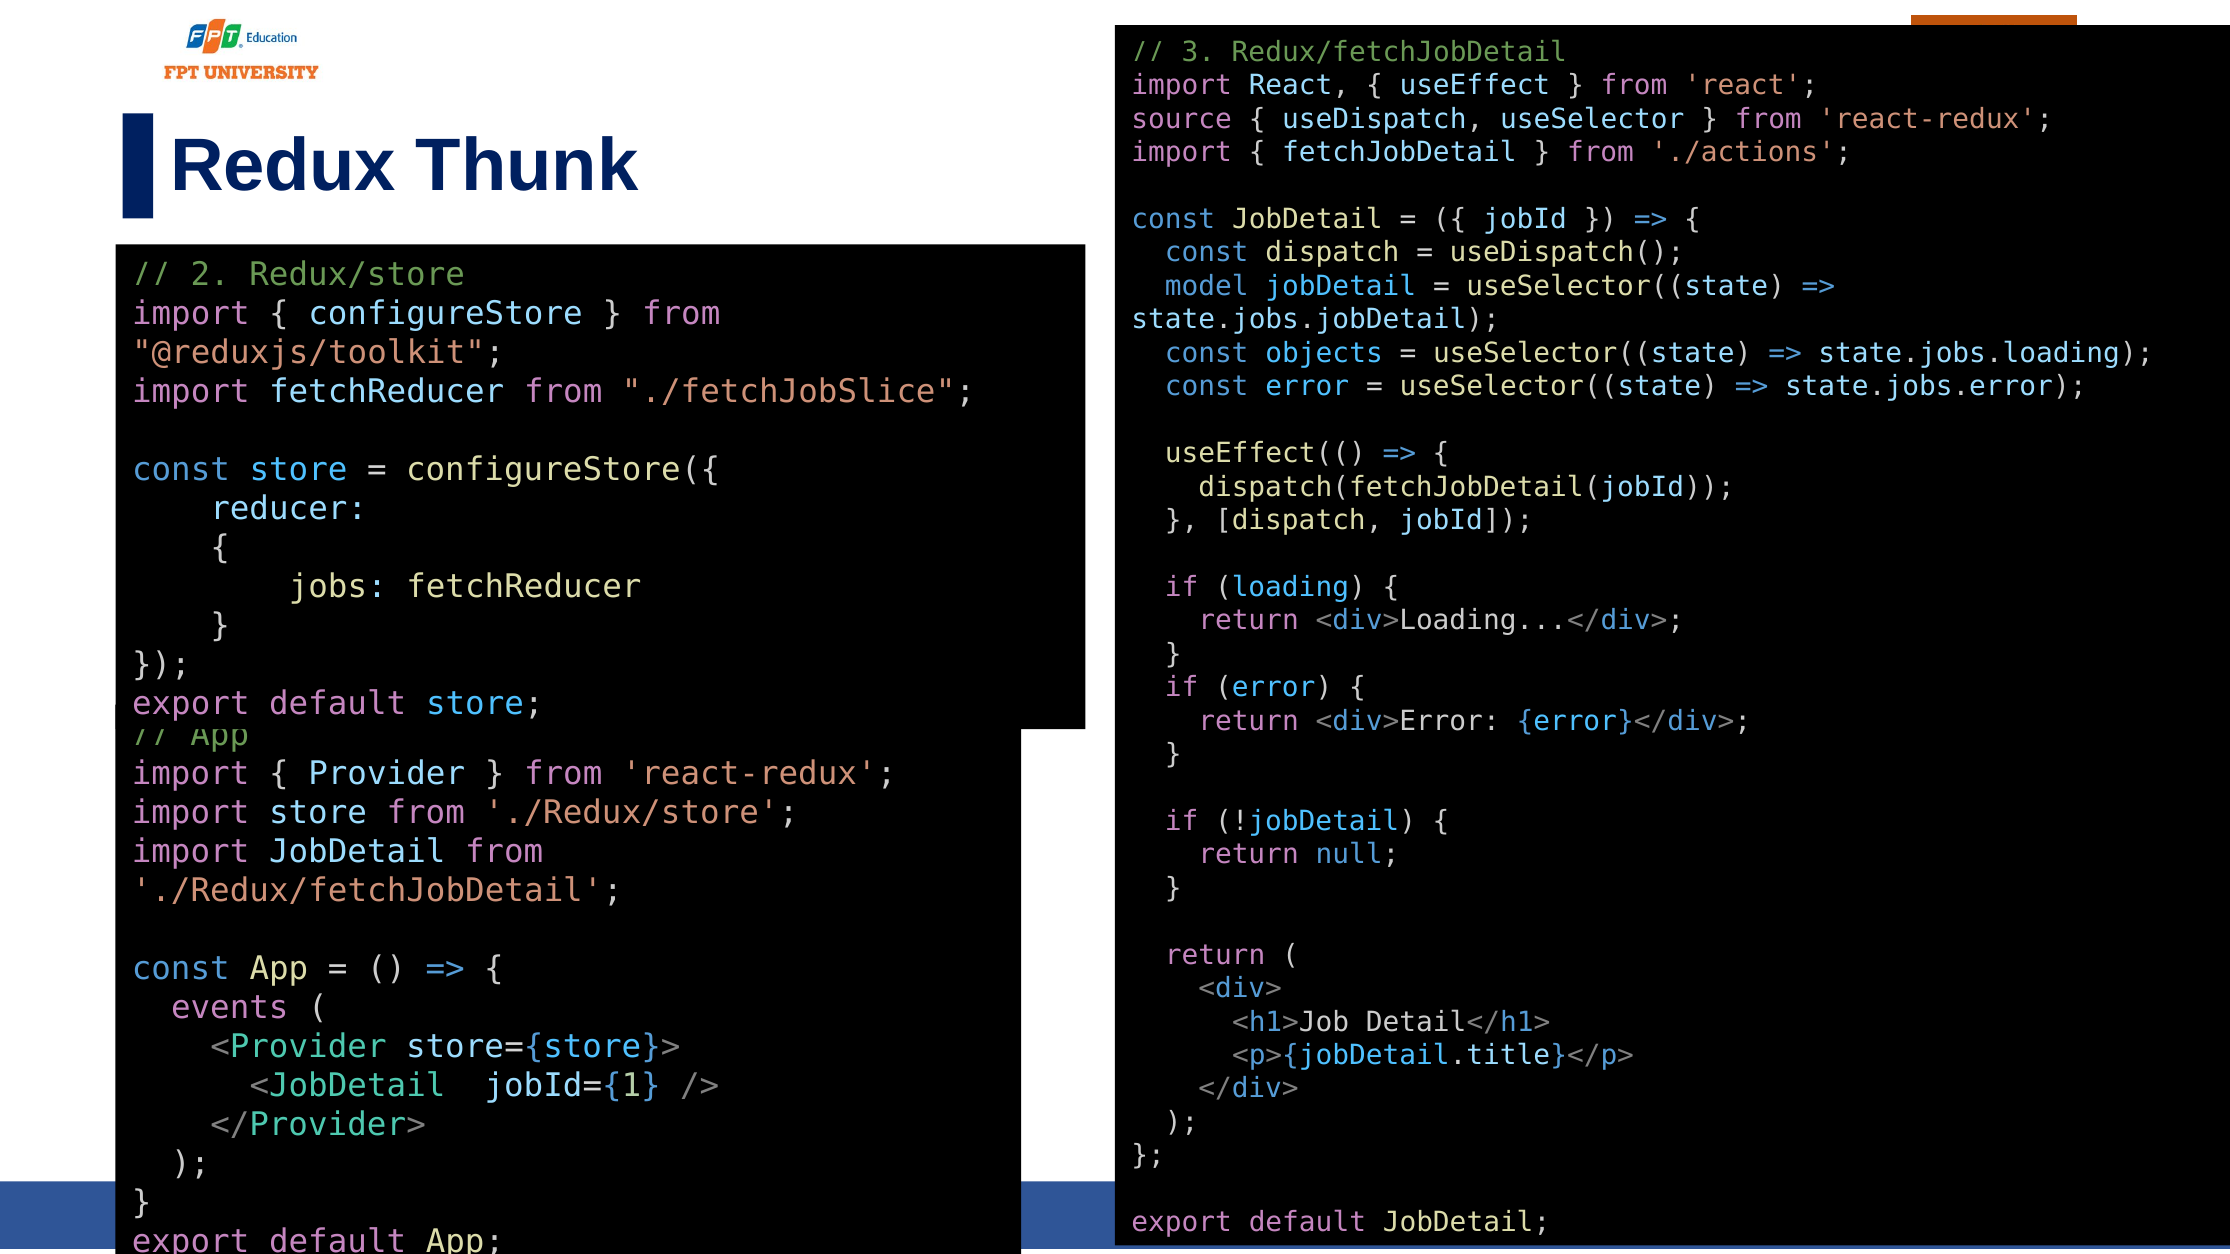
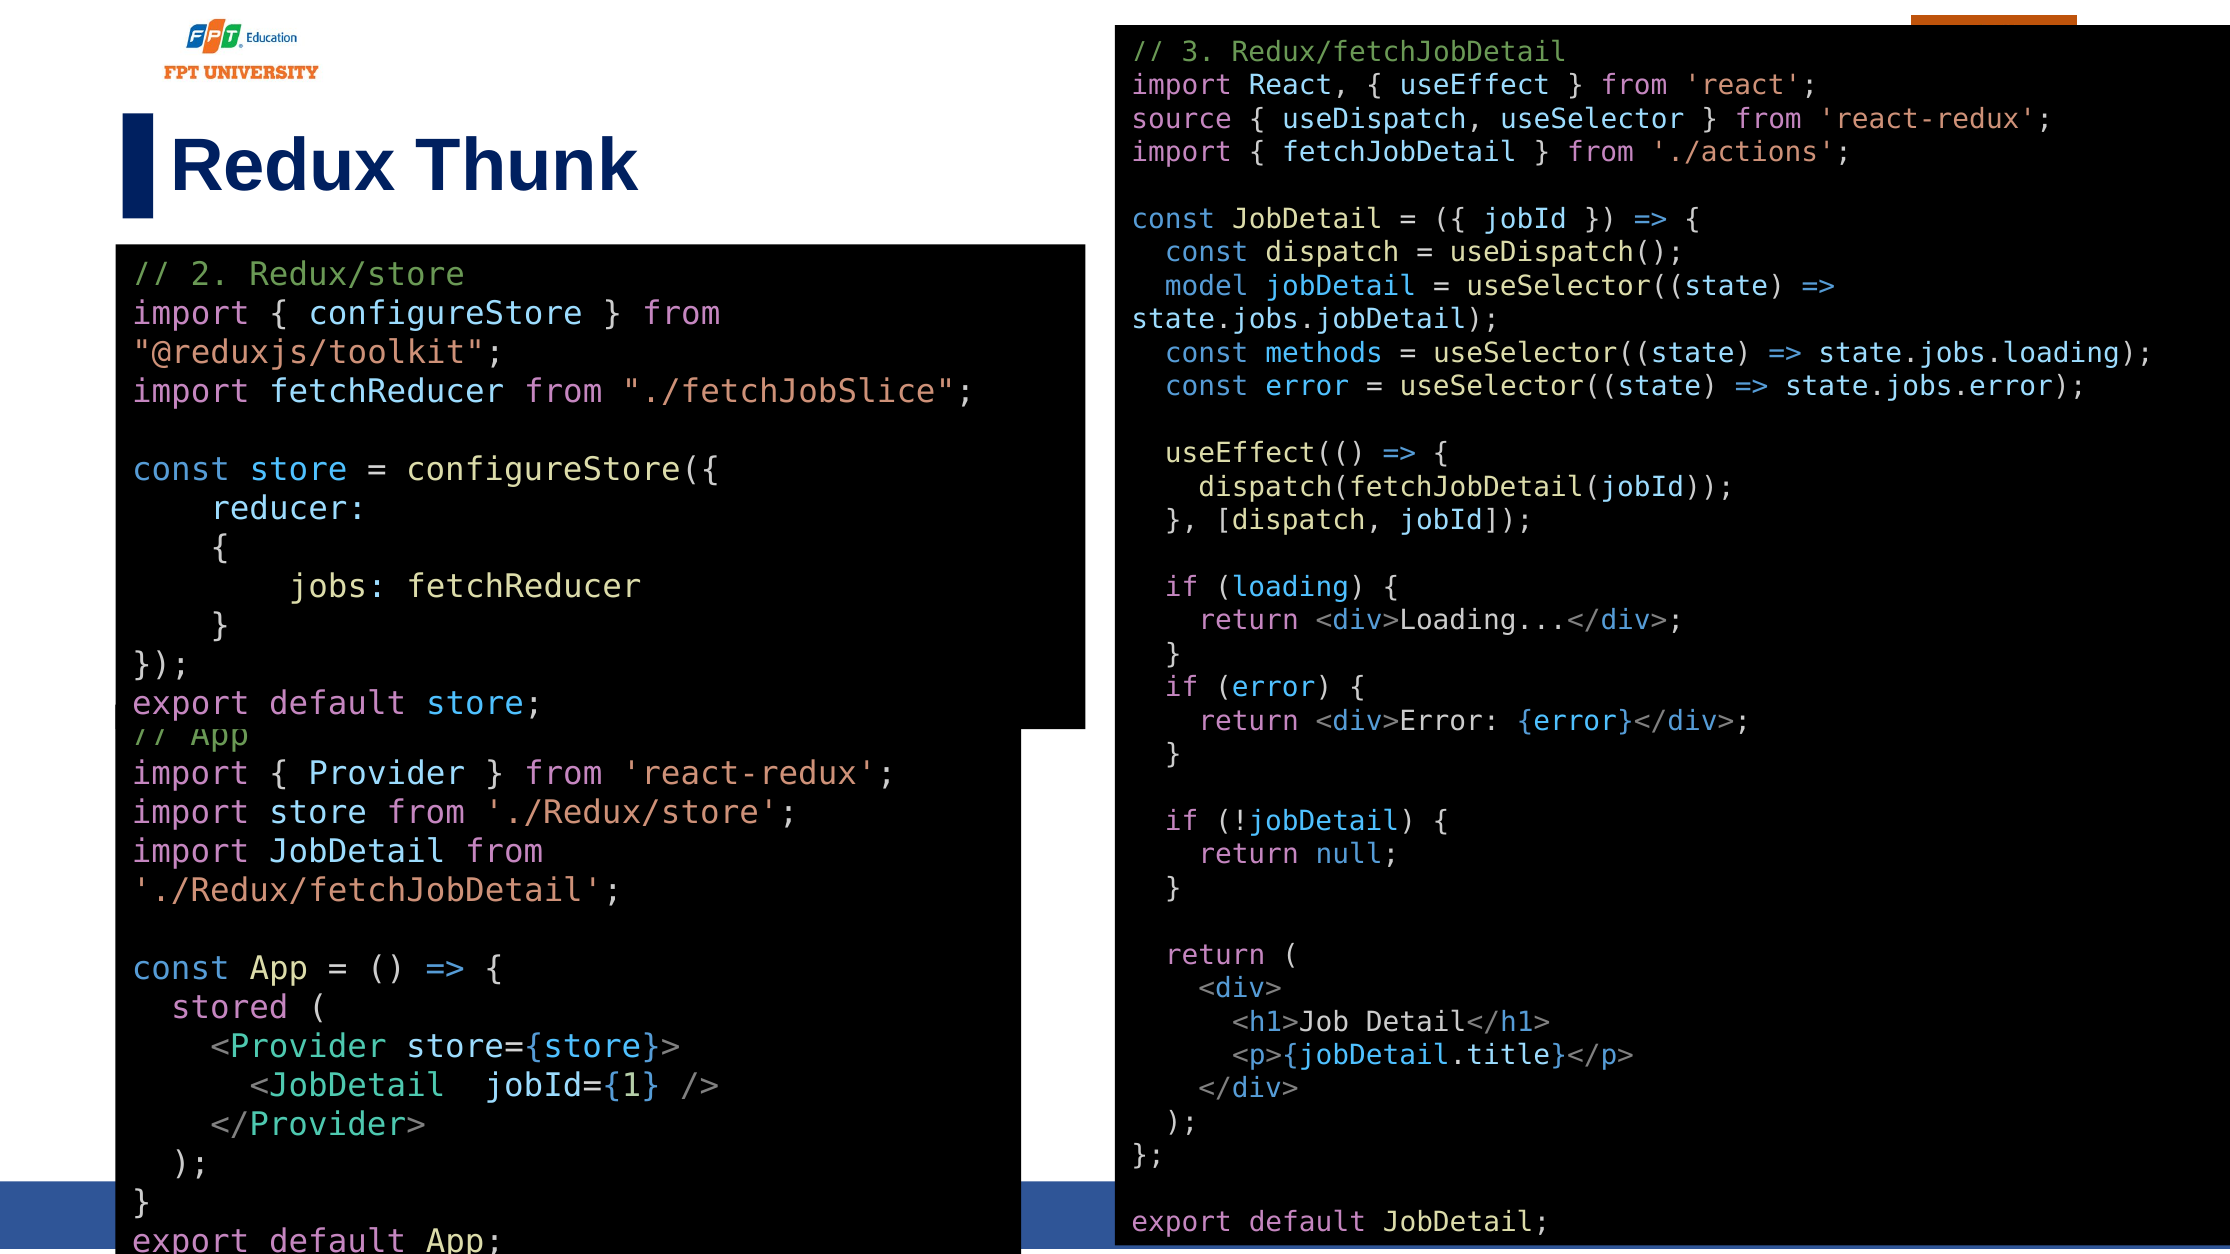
objects: objects -> methods
events: events -> stored
